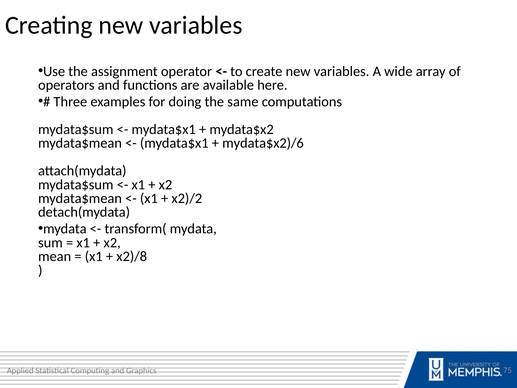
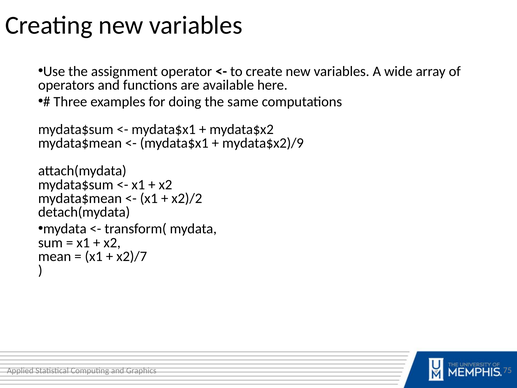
mydata$x2)/6: mydata$x2)/6 -> mydata$x2)/9
x2)/8: x2)/8 -> x2)/7
